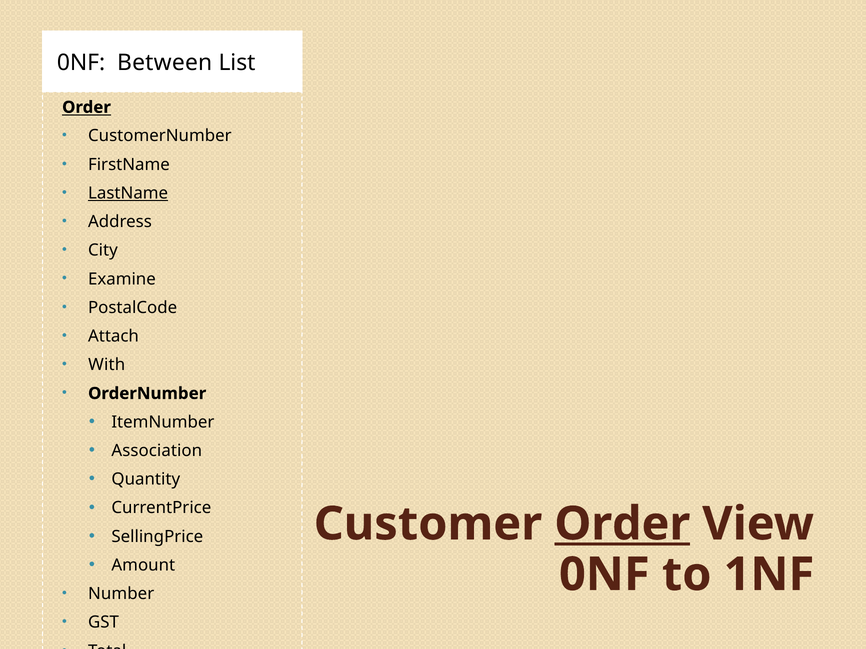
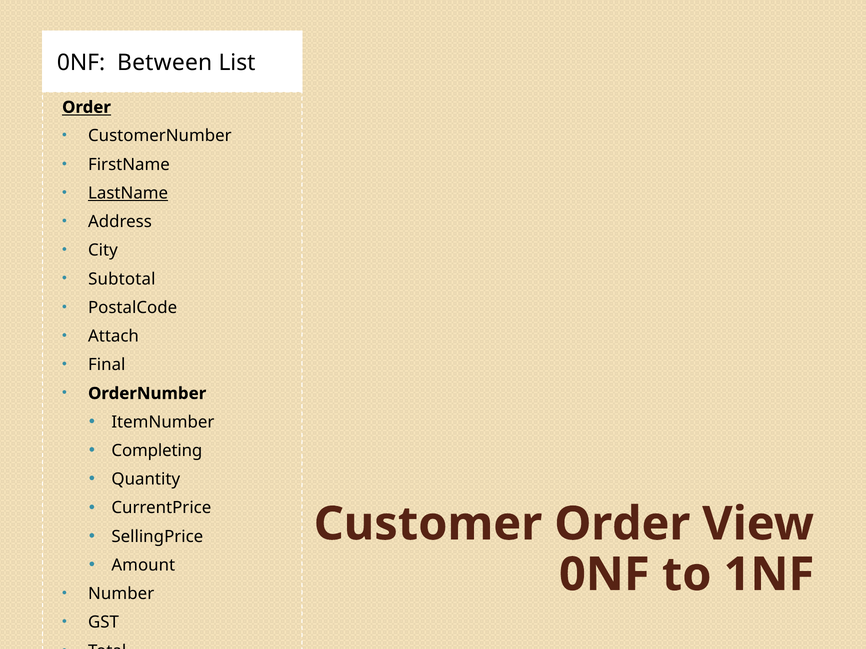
Examine: Examine -> Subtotal
With: With -> Final
Association: Association -> Completing
Order at (622, 524) underline: present -> none
